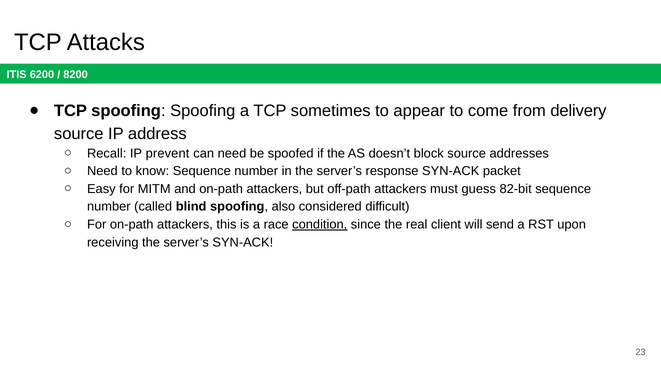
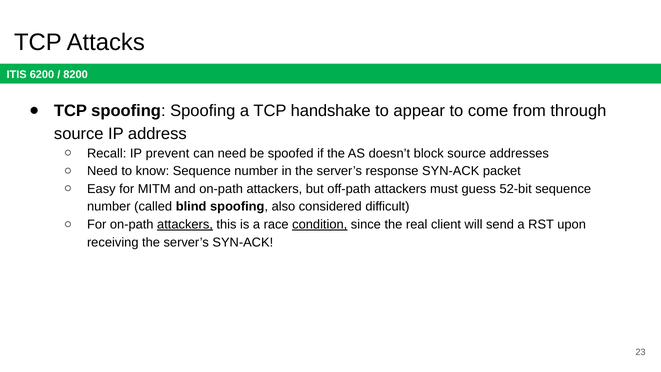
sometimes: sometimes -> handshake
delivery: delivery -> through
82-bit: 82-bit -> 52-bit
attackers at (185, 224) underline: none -> present
